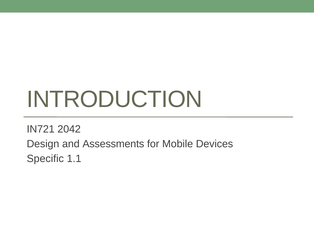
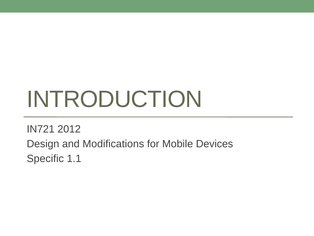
2042: 2042 -> 2012
Assessments: Assessments -> Modifications
